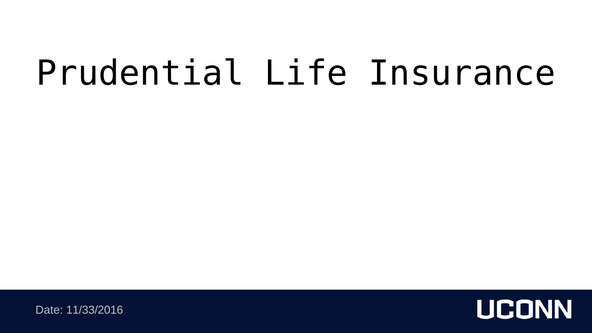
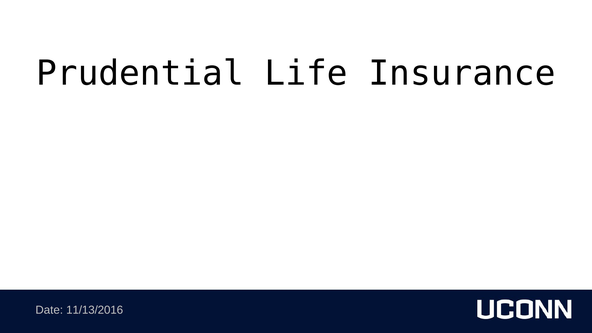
11/33/2016: 11/33/2016 -> 11/13/2016
